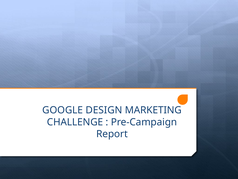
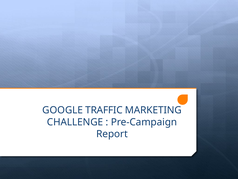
DESIGN: DESIGN -> TRAFFIC
